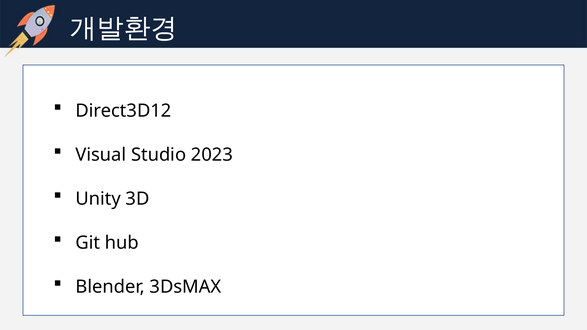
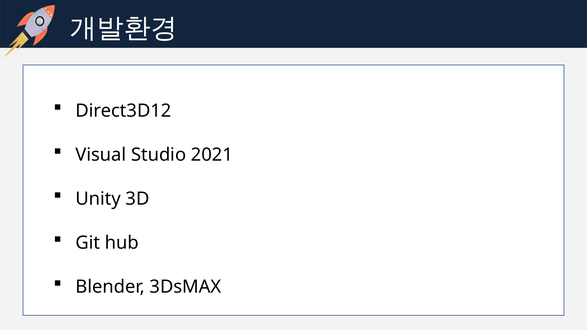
2023: 2023 -> 2021
